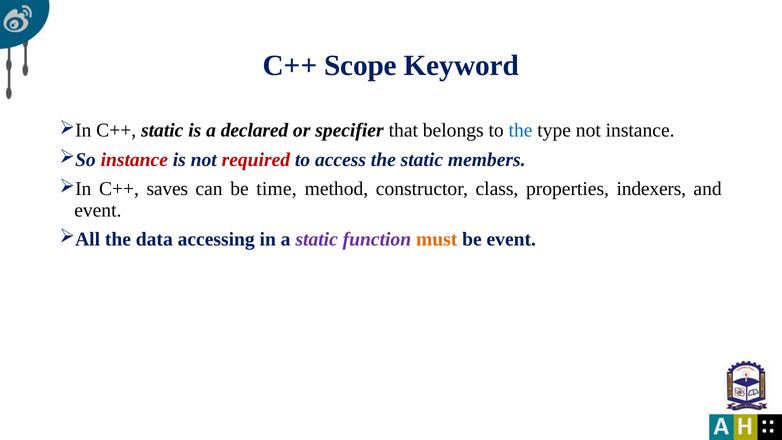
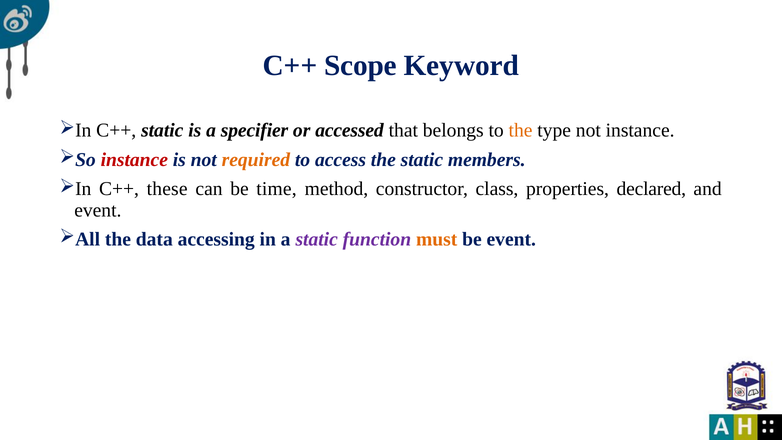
declared: declared -> specifier
specifier: specifier -> accessed
the at (521, 130) colour: blue -> orange
required colour: red -> orange
saves: saves -> these
indexers: indexers -> declared
